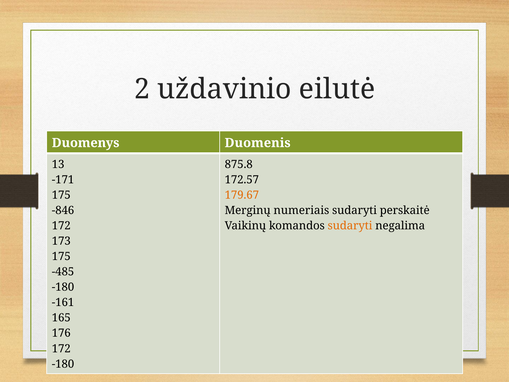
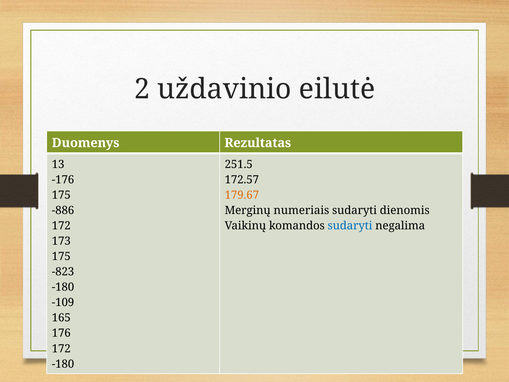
Duomenis: Duomenis -> Rezultatas
875.8: 875.8 -> 251.5
-171: -171 -> -176
-846: -846 -> -886
perskaitė: perskaitė -> dienomis
sudaryti at (350, 226) colour: orange -> blue
-485: -485 -> -823
-161: -161 -> -109
